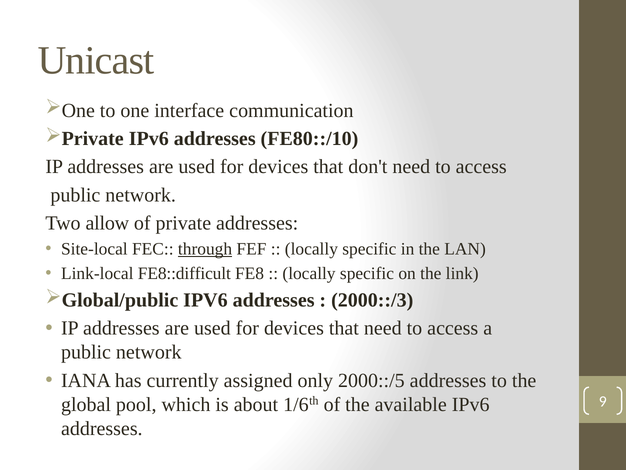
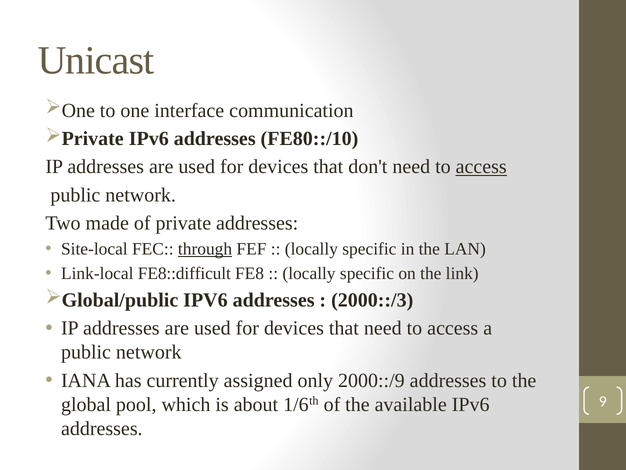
access at (481, 167) underline: none -> present
allow: allow -> made
2000::/5: 2000::/5 -> 2000::/9
